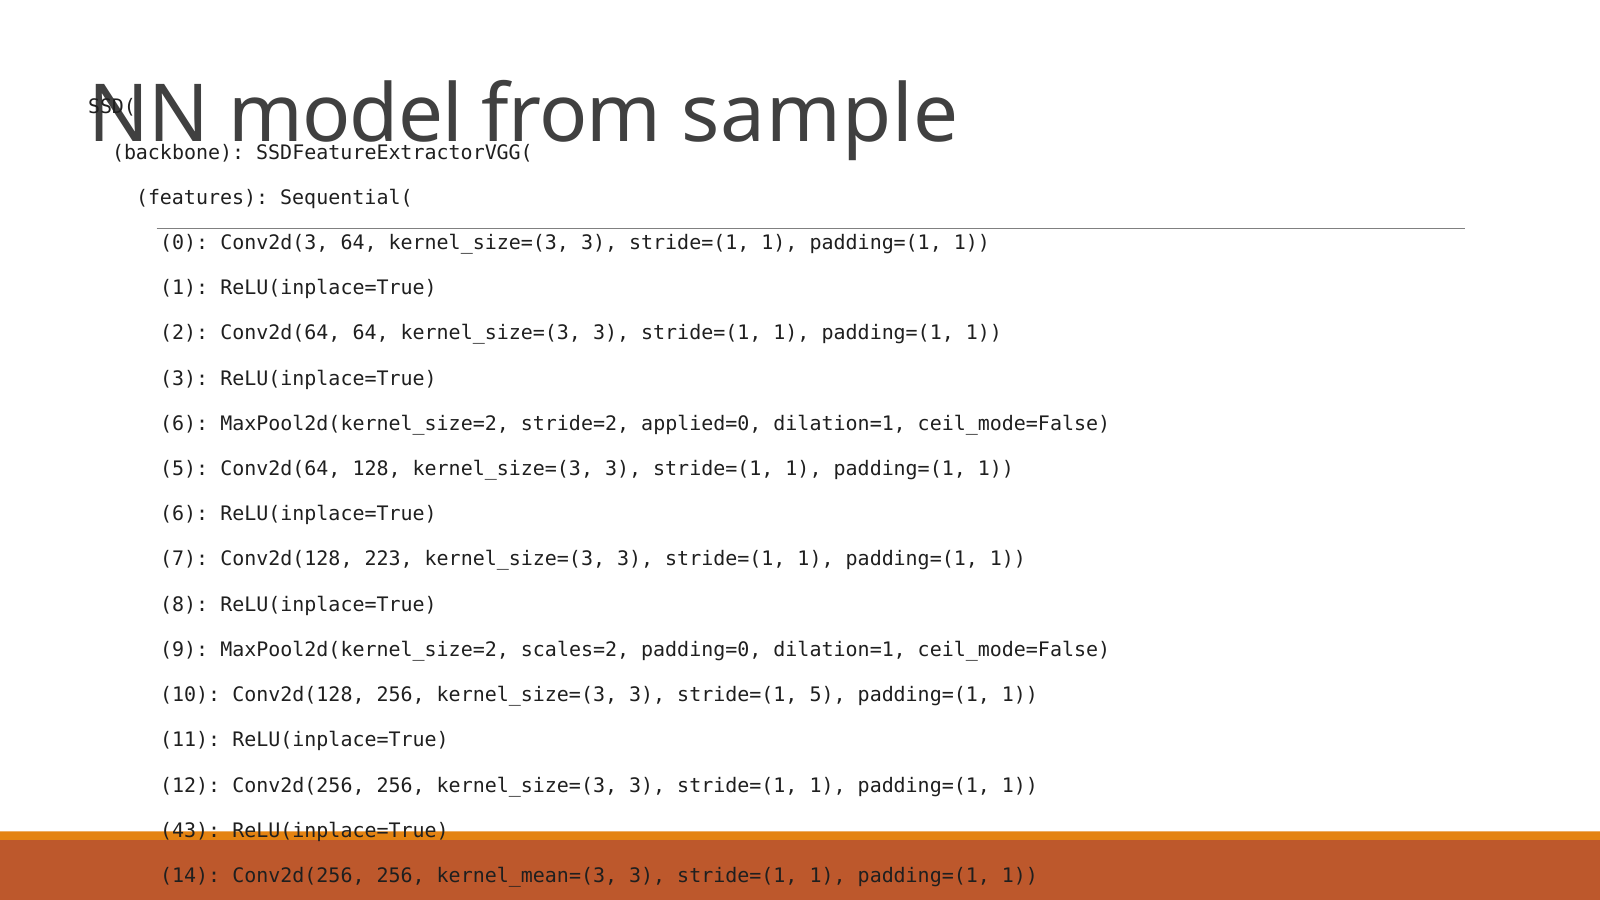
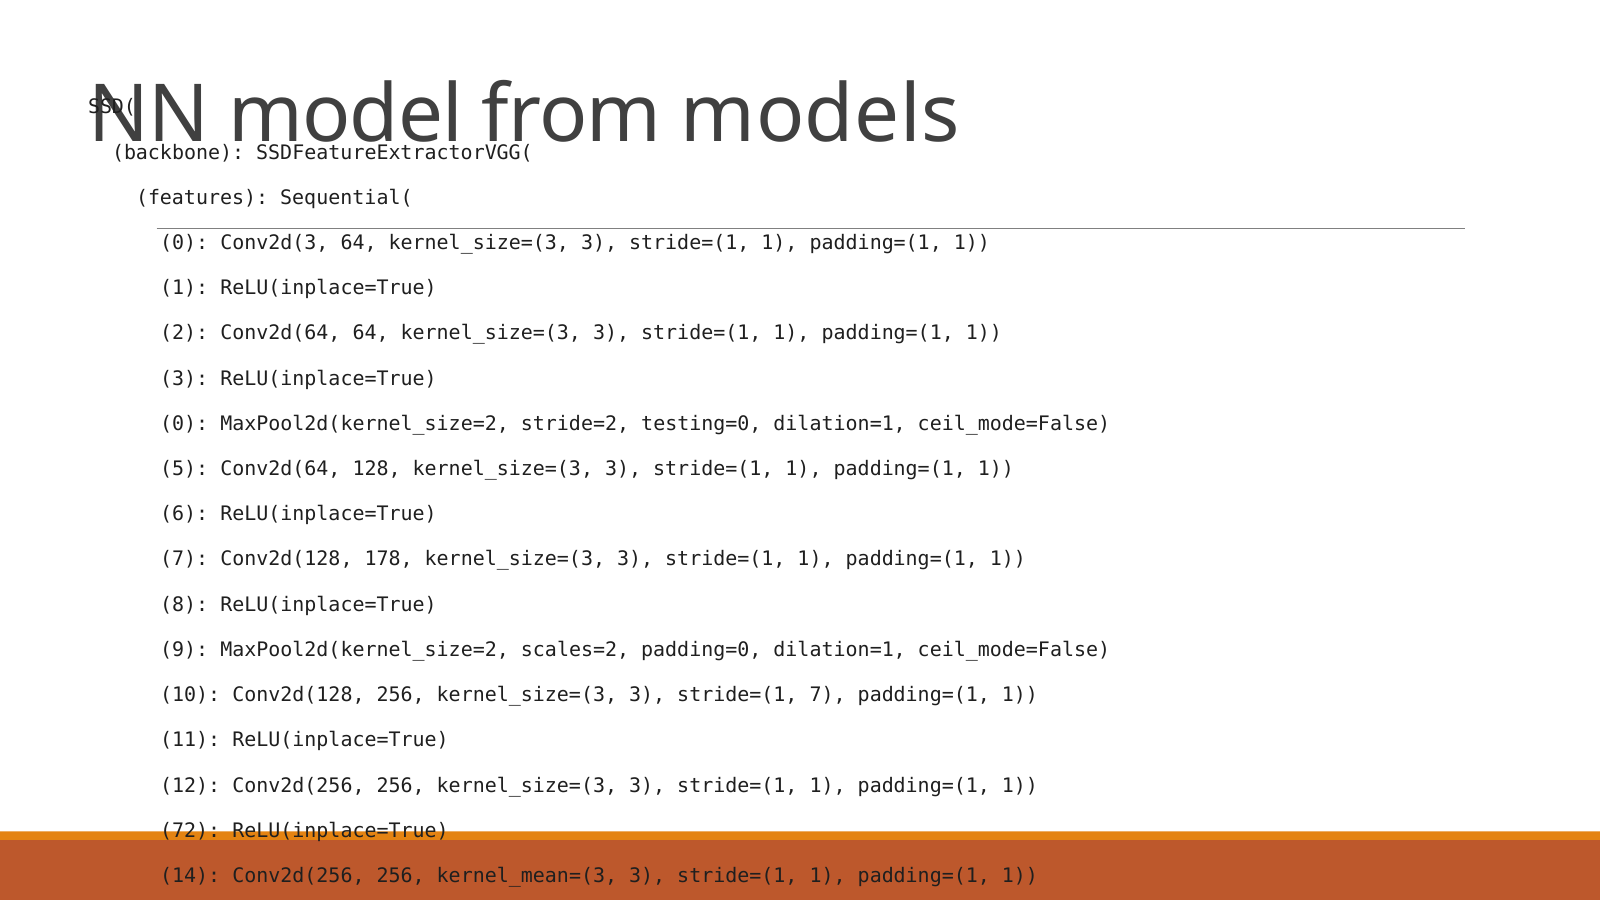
sample: sample -> models
6 at (184, 424): 6 -> 0
applied=0: applied=0 -> testing=0
223: 223 -> 178
stride=(1 5: 5 -> 7
43: 43 -> 72
